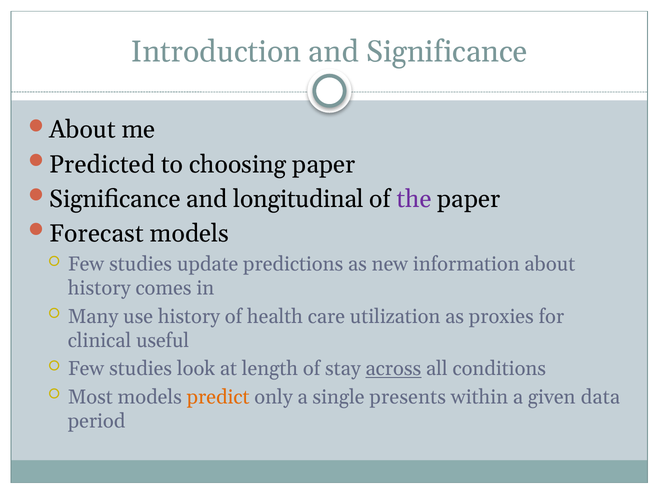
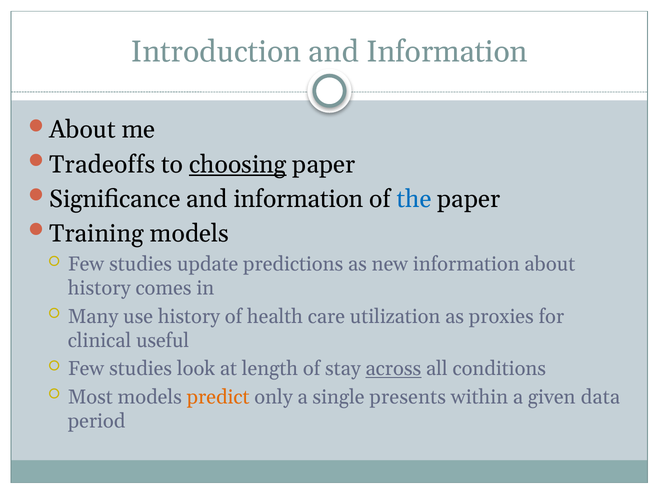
Introduction and Significance: Significance -> Information
Predicted: Predicted -> Tradeoffs
choosing underline: none -> present
Significance and longitudinal: longitudinal -> information
the colour: purple -> blue
Forecast: Forecast -> Training
